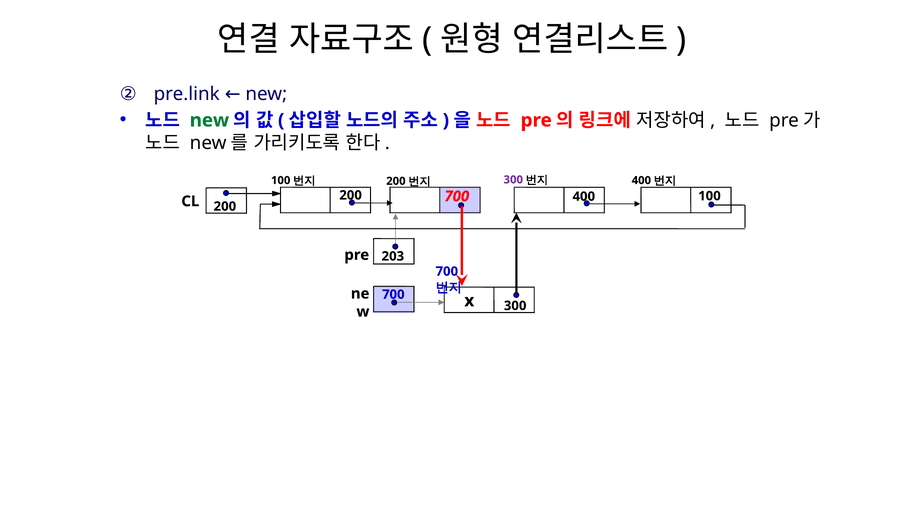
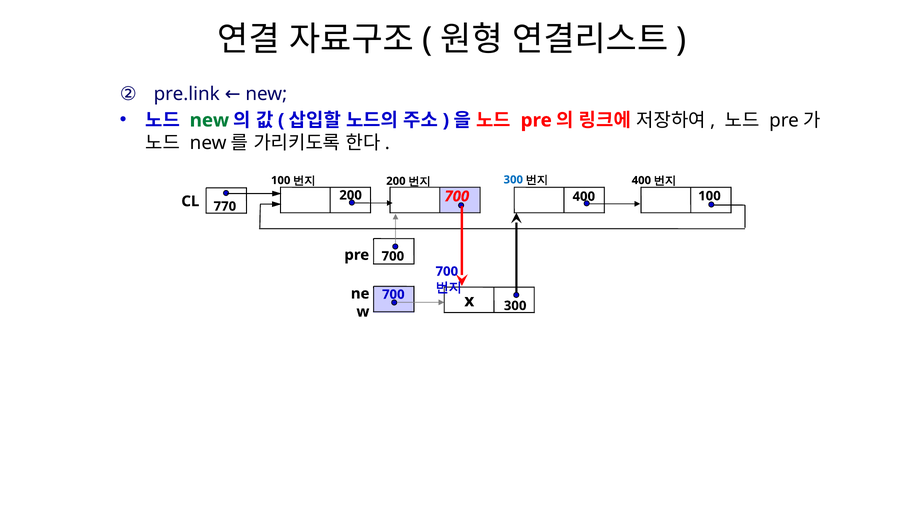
300 at (513, 180) colour: purple -> blue
CL 200: 200 -> 770
pre 203: 203 -> 700
